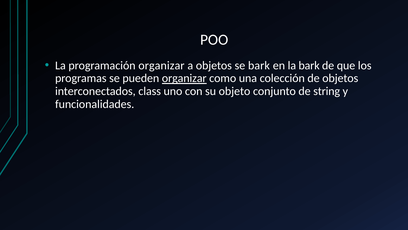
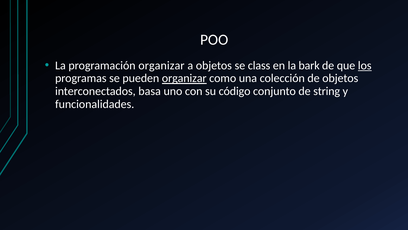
se bark: bark -> class
los underline: none -> present
class: class -> basa
objeto: objeto -> código
